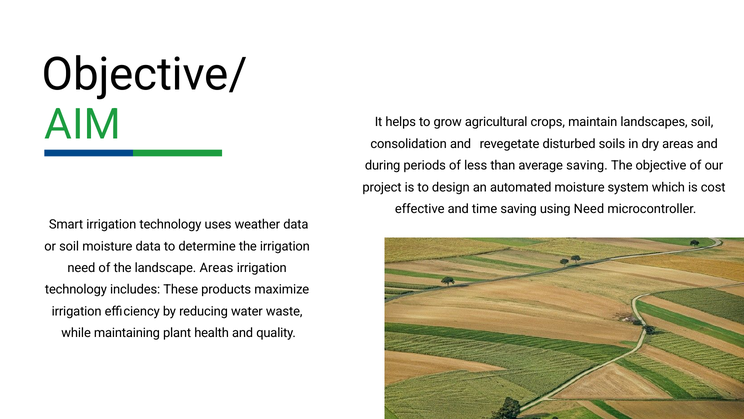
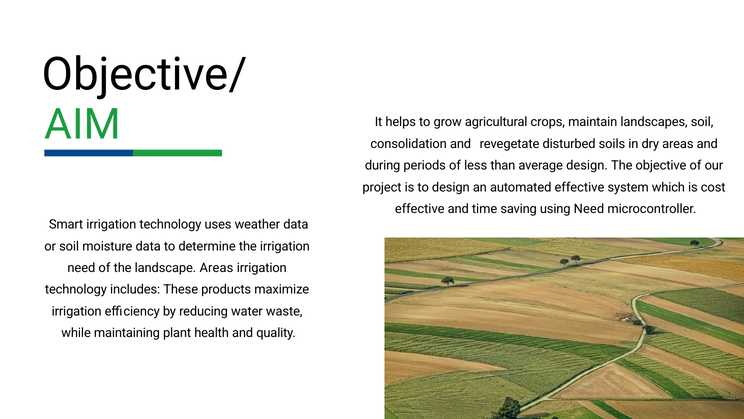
average saving: saving -> design
automated moisture: moisture -> effective
